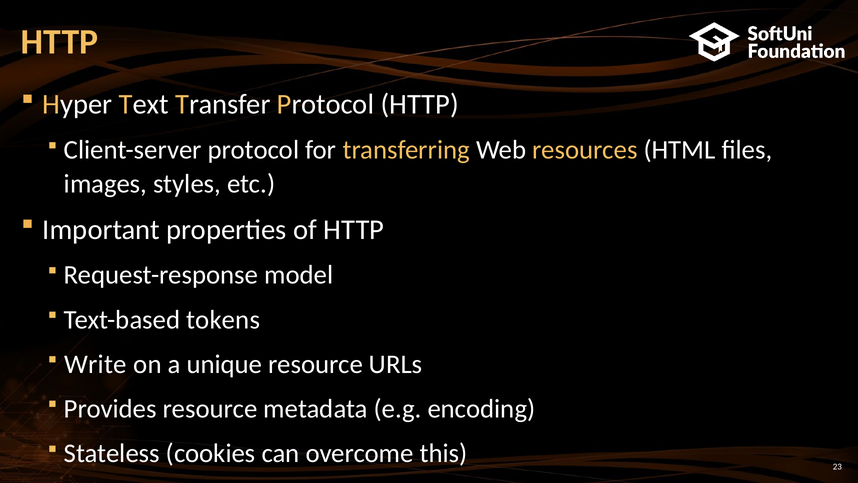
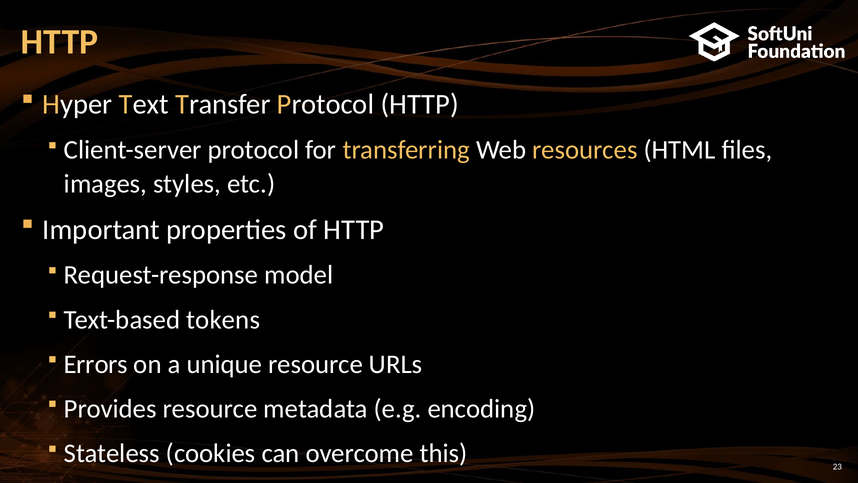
Write: Write -> Errors
